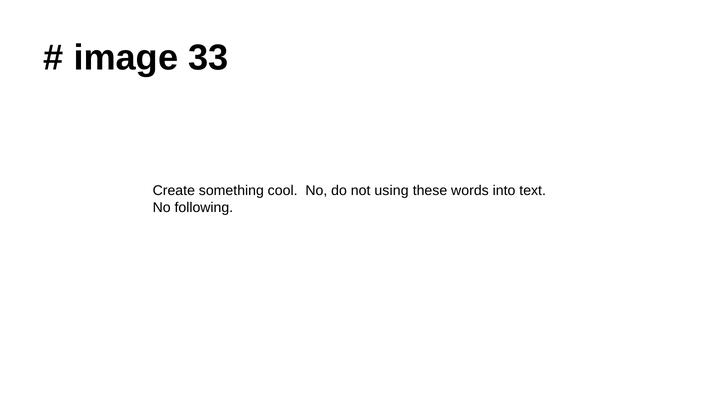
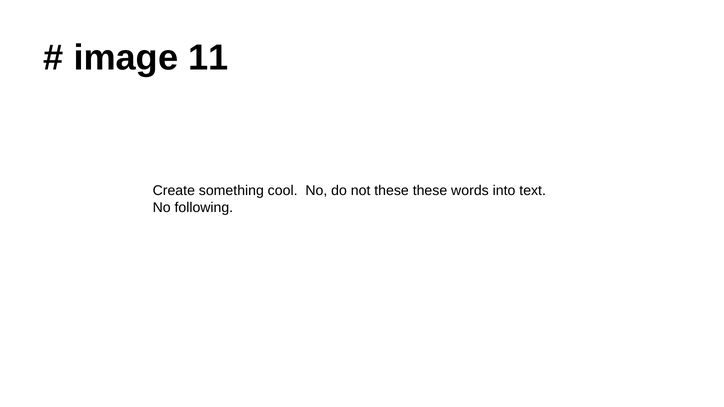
33: 33 -> 11
not using: using -> these
